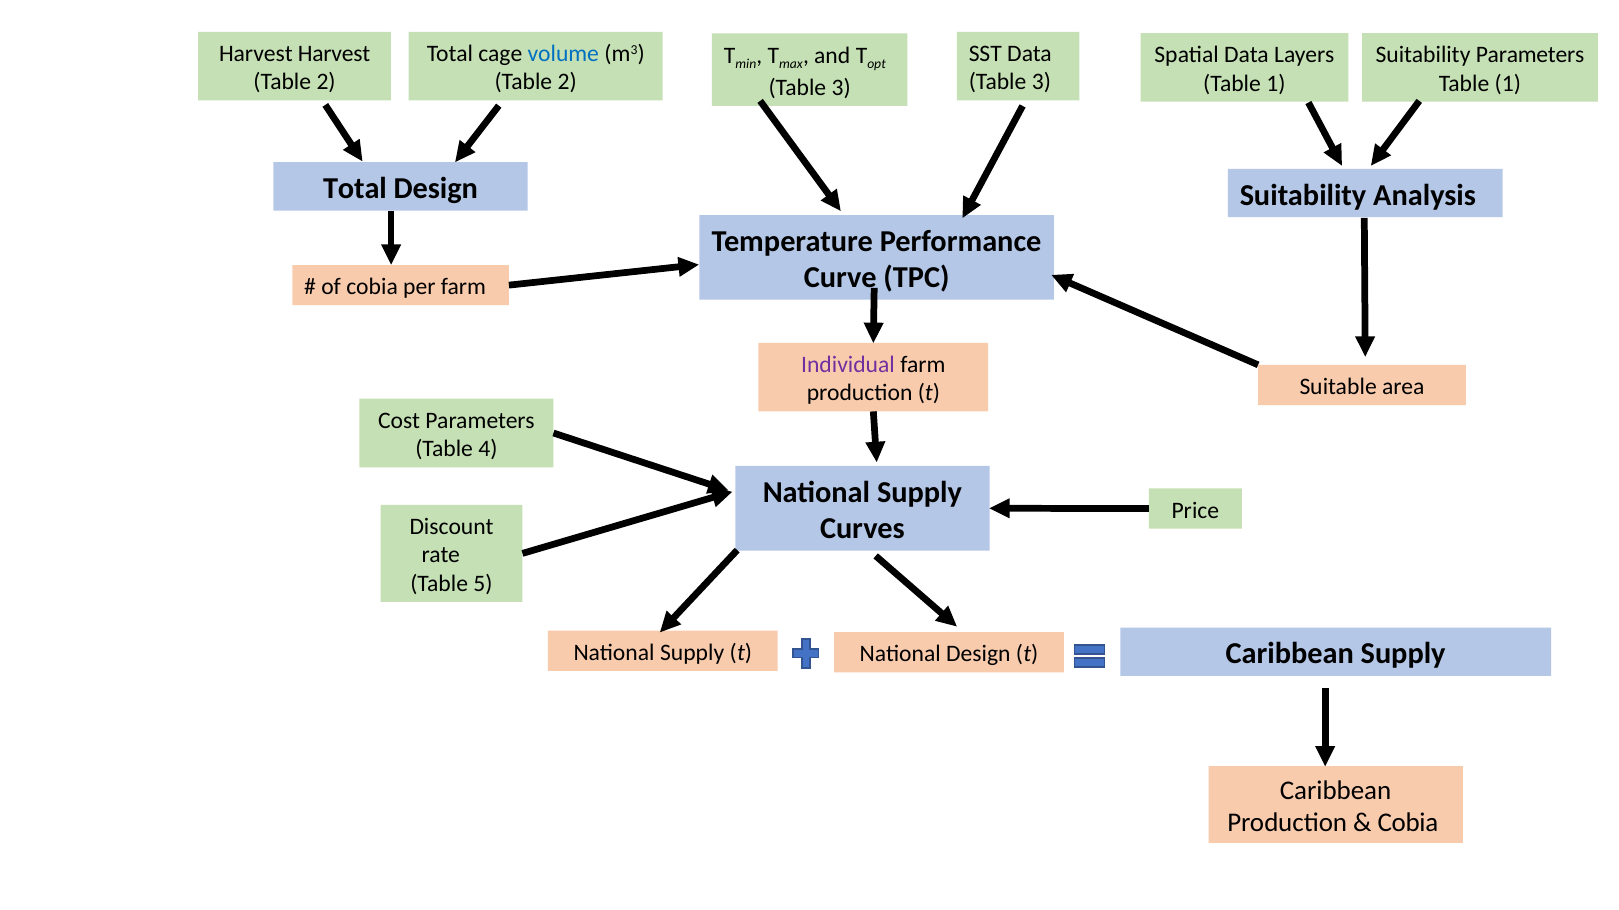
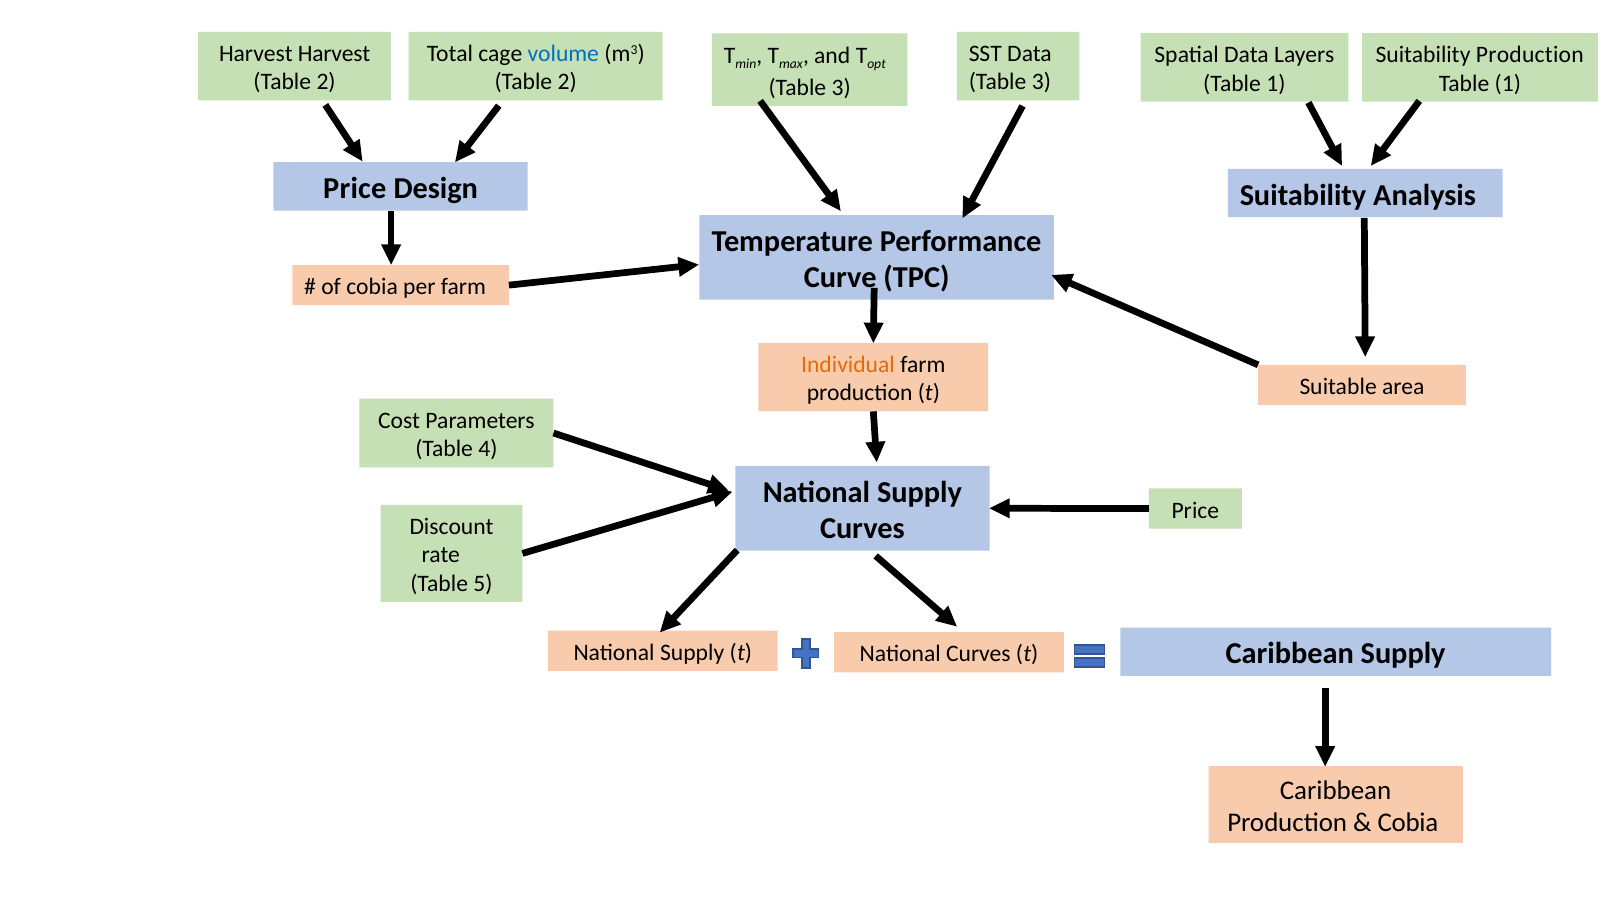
Suitability Parameters: Parameters -> Production
Total at (355, 189): Total -> Price
Individual colour: purple -> orange
National Design: Design -> Curves
